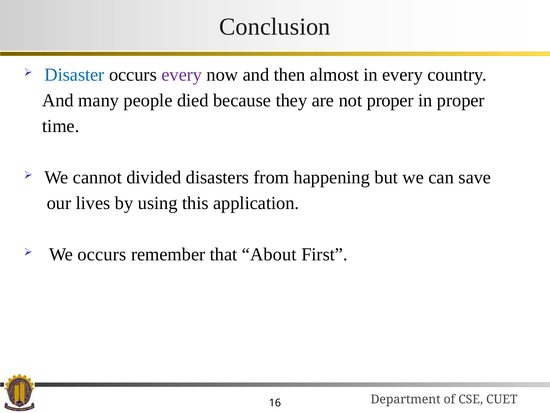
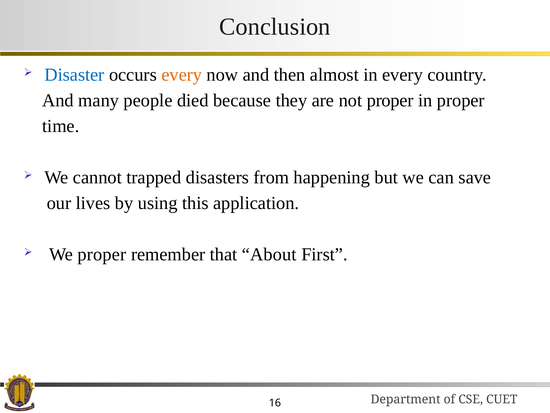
every at (182, 75) colour: purple -> orange
divided: divided -> trapped
We occurs: occurs -> proper
